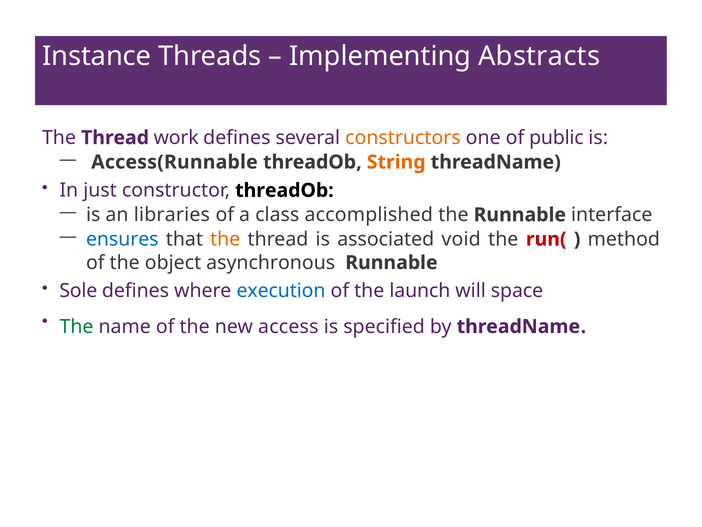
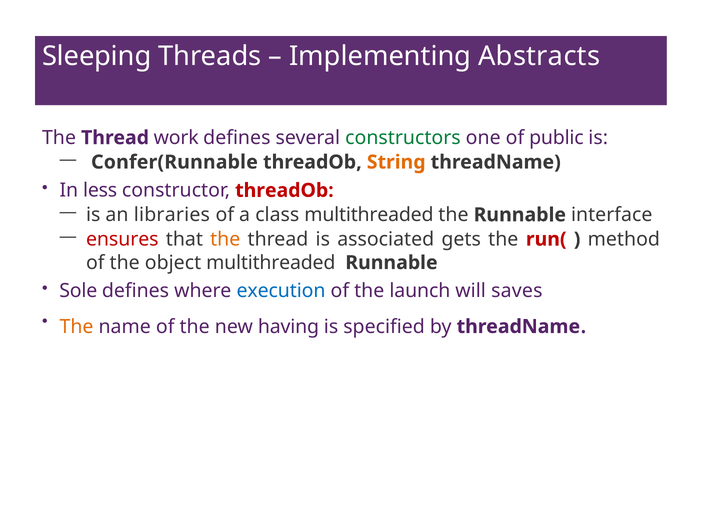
Instance: Instance -> Sleeping
constructors colour: orange -> green
Access(Runnable: Access(Runnable -> Confer(Runnable
just: just -> less
threadOb at (284, 190) colour: black -> red
class accomplished: accomplished -> multithreaded
ensures colour: blue -> red
void: void -> gets
object asynchronous: asynchronous -> multithreaded
space: space -> saves
The at (77, 326) colour: green -> orange
access: access -> having
